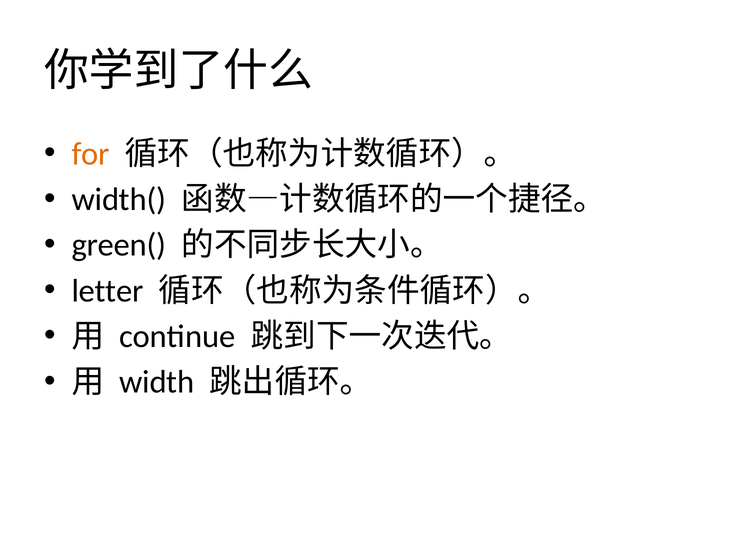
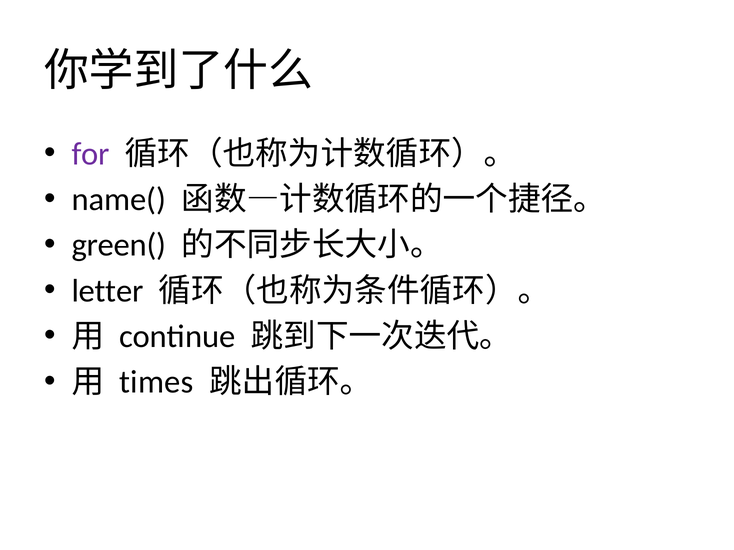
for colour: orange -> purple
width(: width( -> name(
width: width -> times
